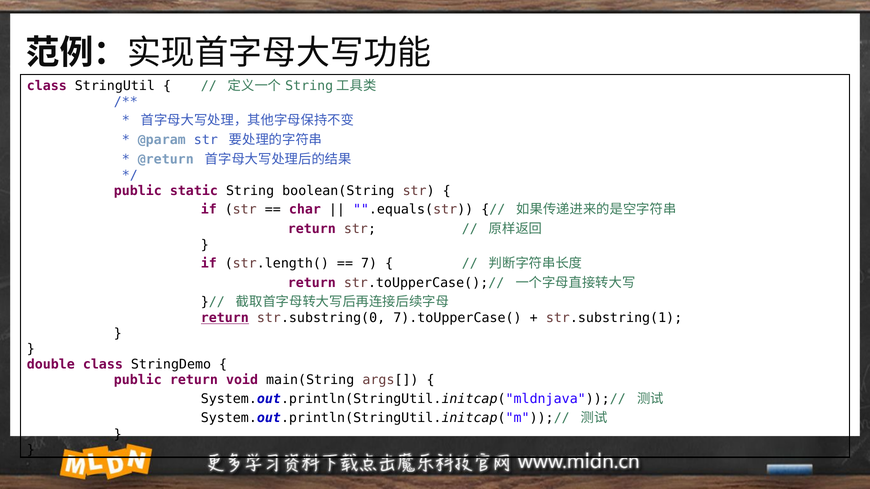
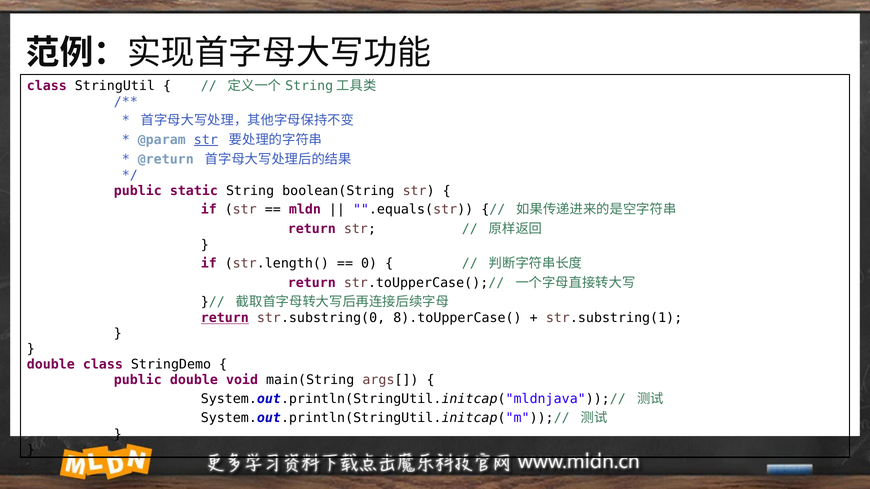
str at (206, 140) underline: none -> present
char: char -> mldn
7: 7 -> 0
7).toUpperCase(: 7).toUpperCase( -> 8).toUpperCase(
public return: return -> double
